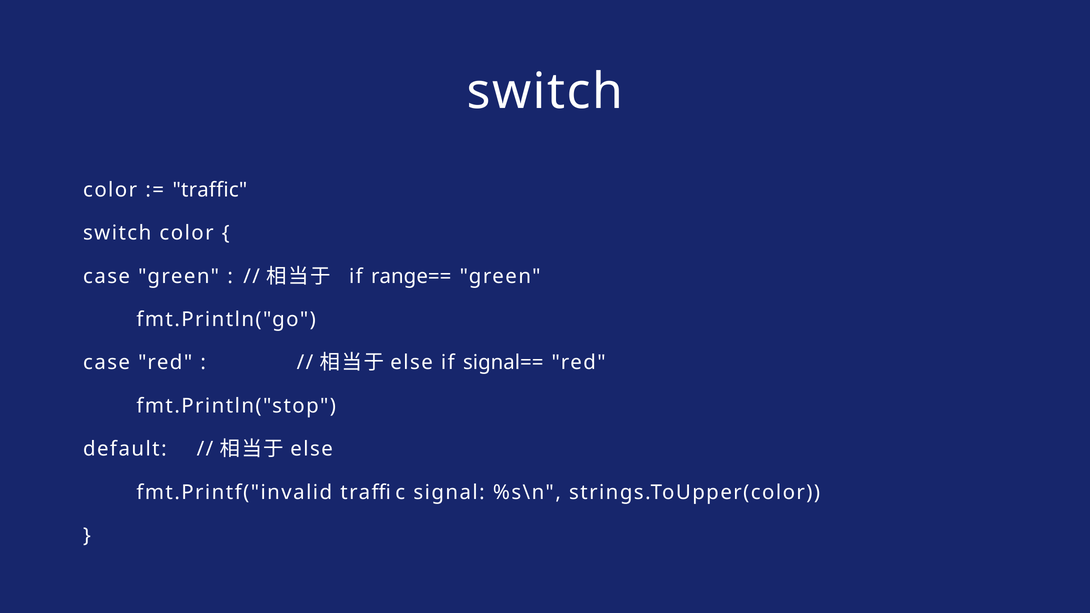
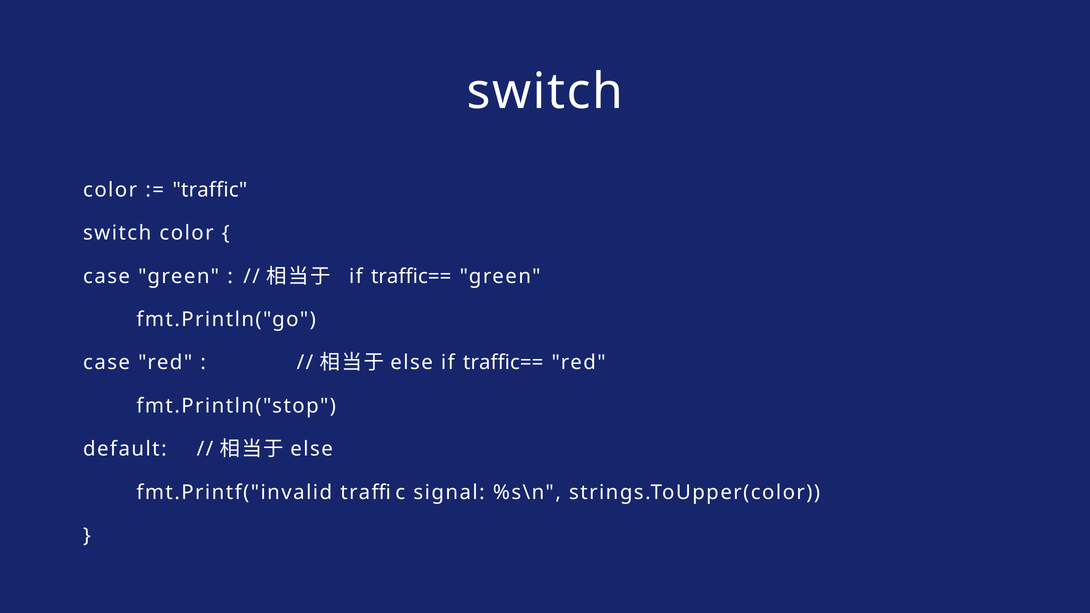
range== at (411, 276): range== -> traffic==
signal== at (503, 363): signal== -> traffic==
